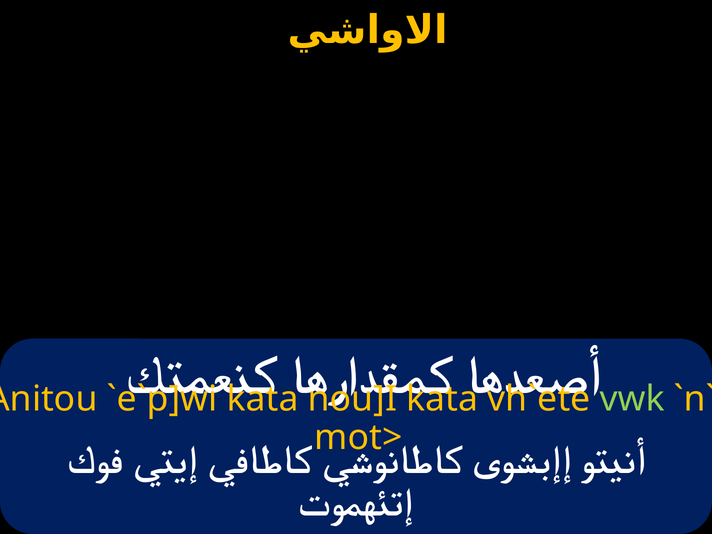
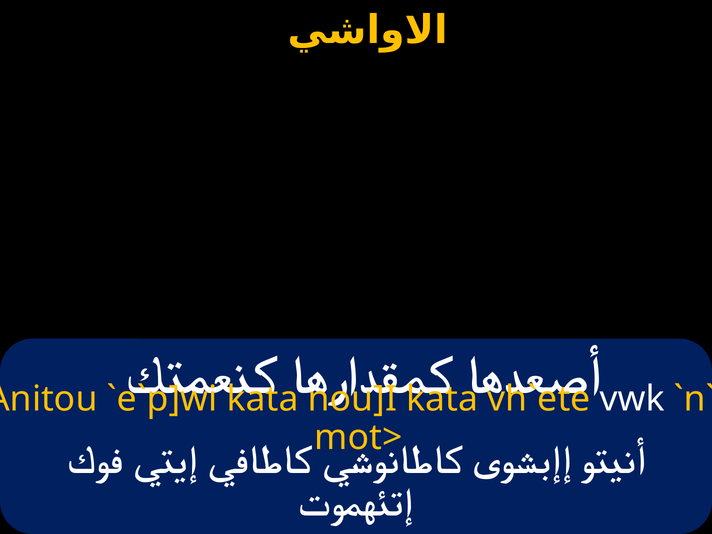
vwk colour: light green -> white
